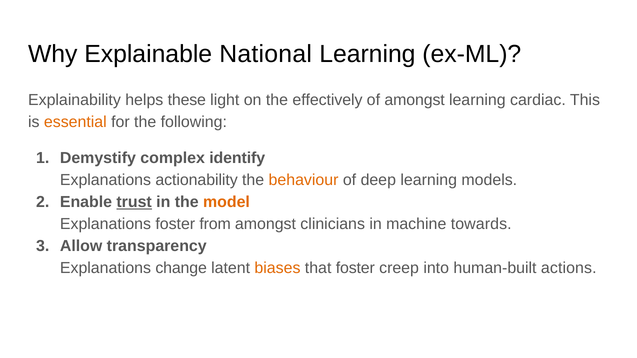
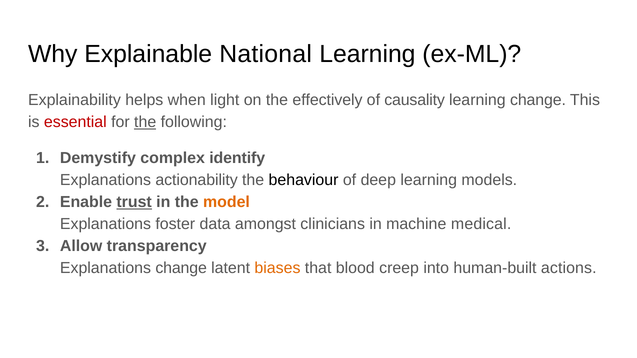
these: these -> when
of amongst: amongst -> causality
learning cardiac: cardiac -> change
essential colour: orange -> red
the at (145, 122) underline: none -> present
behaviour colour: orange -> black
from: from -> data
towards: towards -> medical
that foster: foster -> blood
